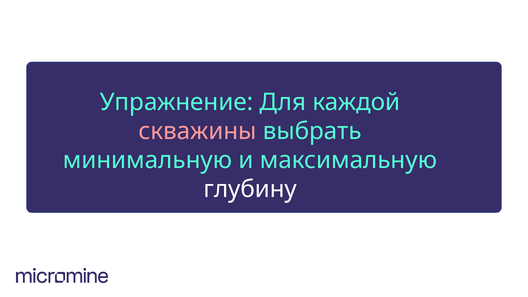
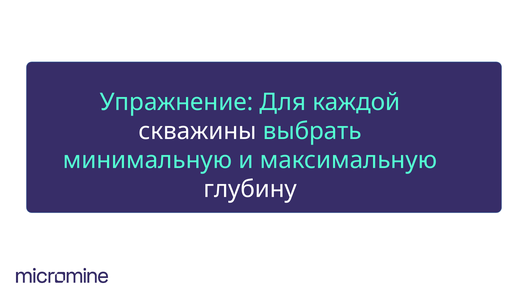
скважины colour: pink -> white
